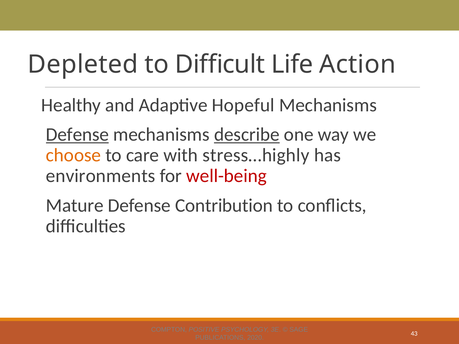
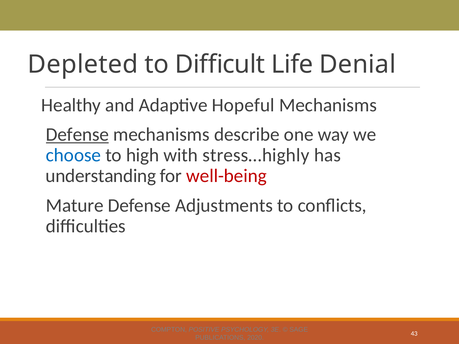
Action: Action -> Denial
describe underline: present -> none
choose colour: orange -> blue
care: care -> high
environments: environments -> understanding
Contribution: Contribution -> Adjustments
